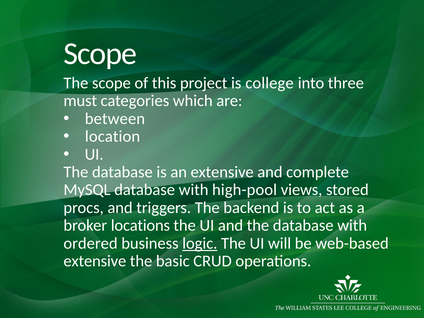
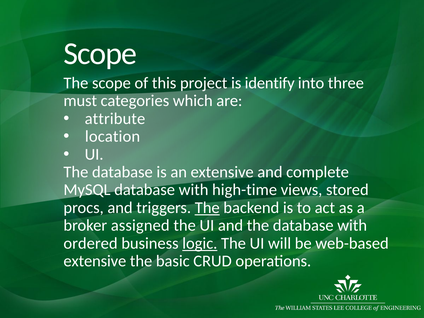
college: college -> identify
between: between -> attribute
high-pool: high-pool -> high-time
The at (207, 208) underline: none -> present
locations: locations -> assigned
